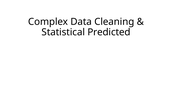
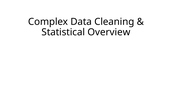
Predicted: Predicted -> Overview
